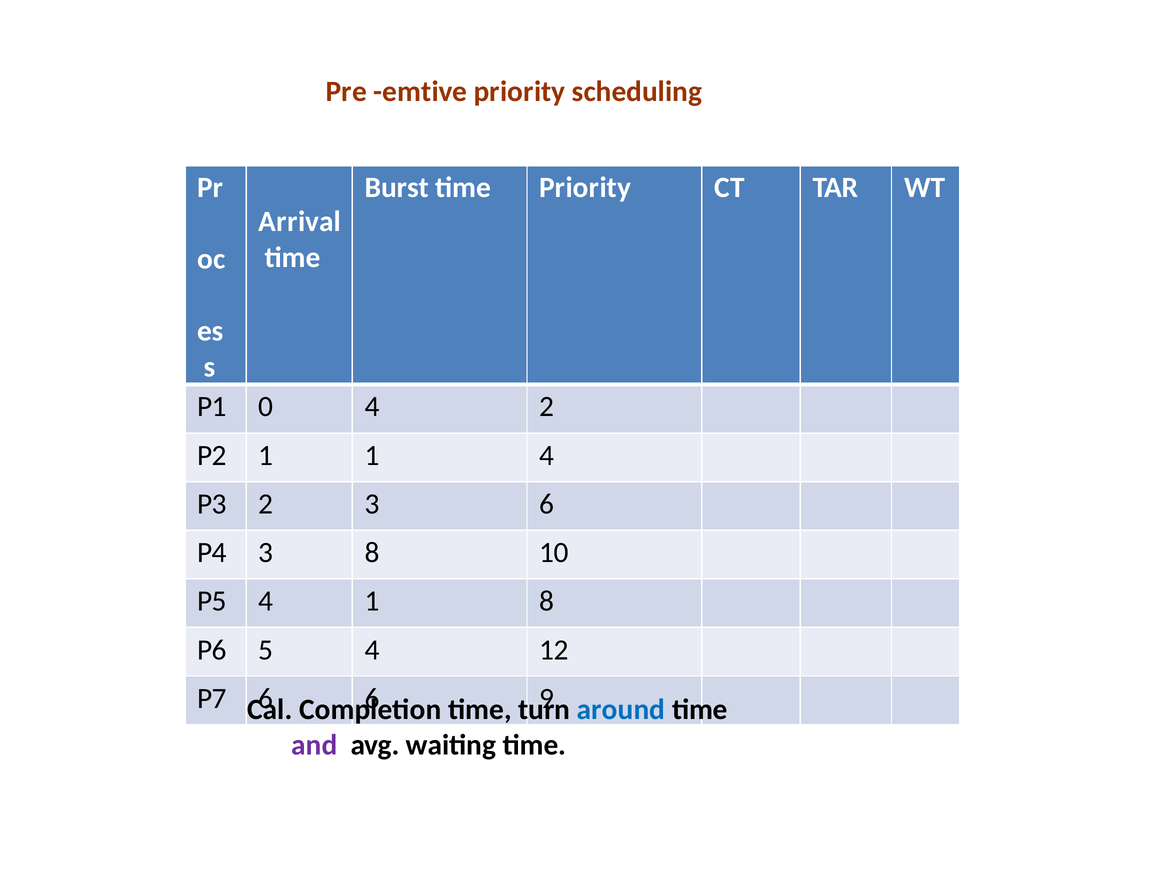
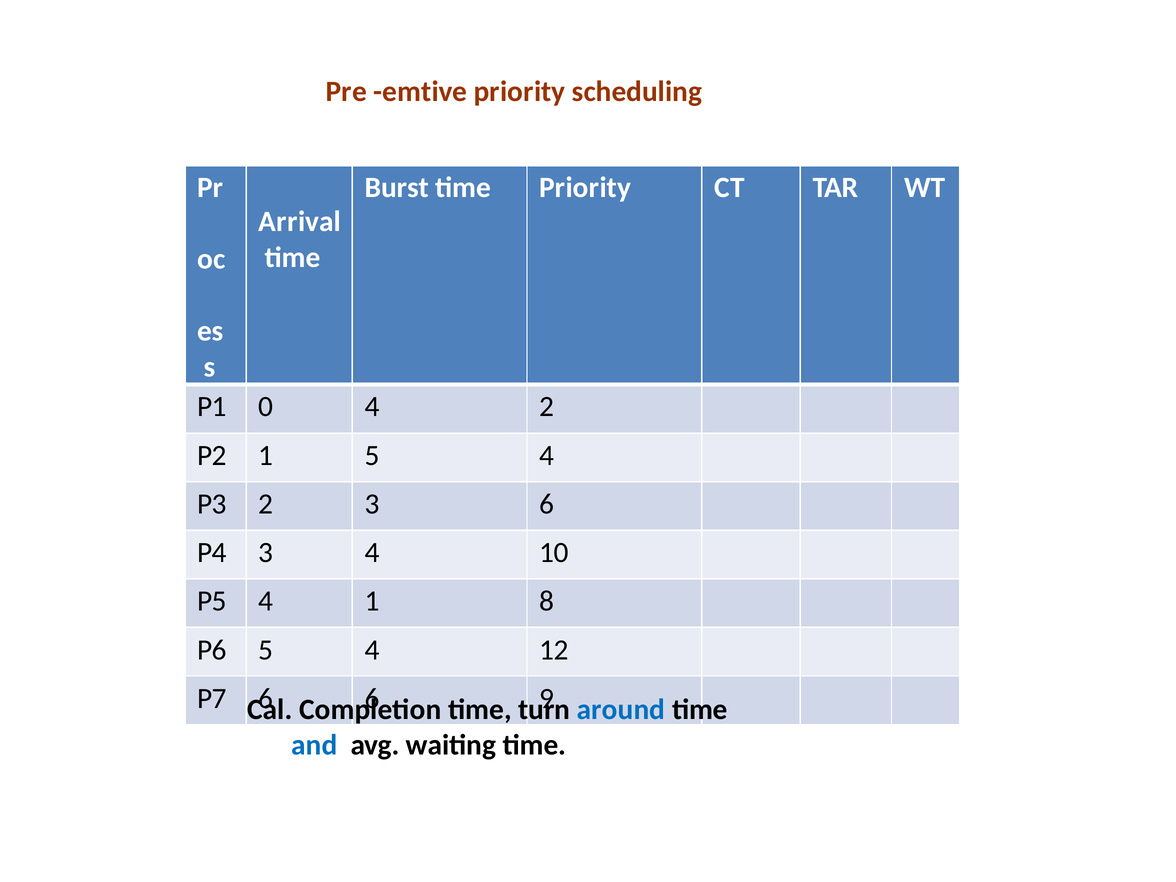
1 1: 1 -> 5
3 8: 8 -> 4
and colour: purple -> blue
